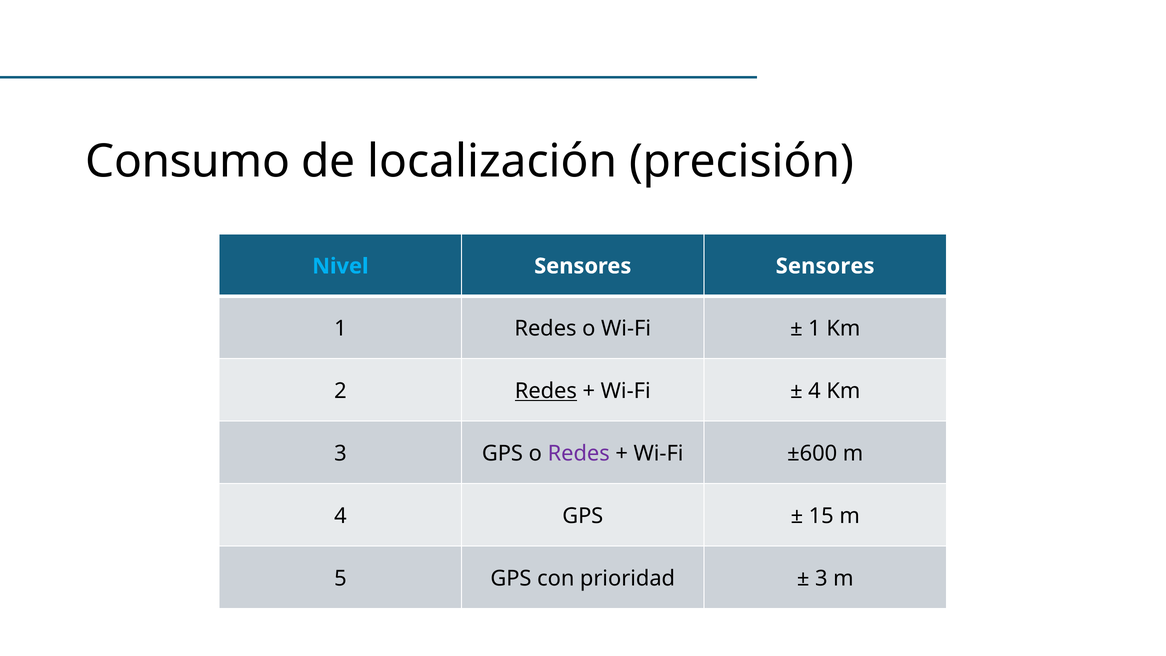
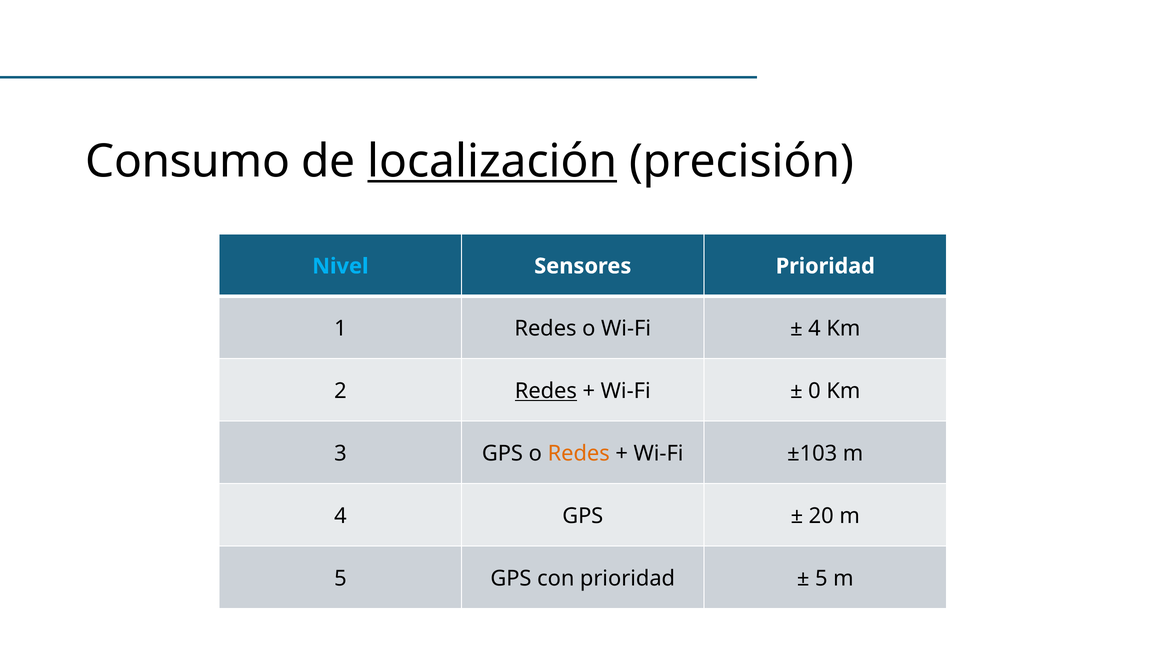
localización underline: none -> present
Sensores Sensores: Sensores -> Prioridad
1 at (814, 329): 1 -> 4
4 at (814, 391): 4 -> 0
Redes at (579, 453) colour: purple -> orange
±600: ±600 -> ±103
15: 15 -> 20
3 at (821, 578): 3 -> 5
